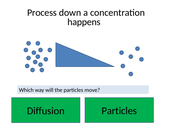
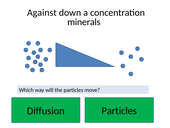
Process: Process -> Against
happens: happens -> minerals
